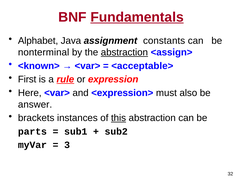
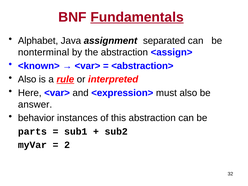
constants: constants -> separated
abstraction at (124, 52) underline: present -> none
<acceptable>: <acceptable> -> <abstraction>
First at (27, 79): First -> Also
expression: expression -> interpreted
brackets: brackets -> behavior
this underline: present -> none
3: 3 -> 2
